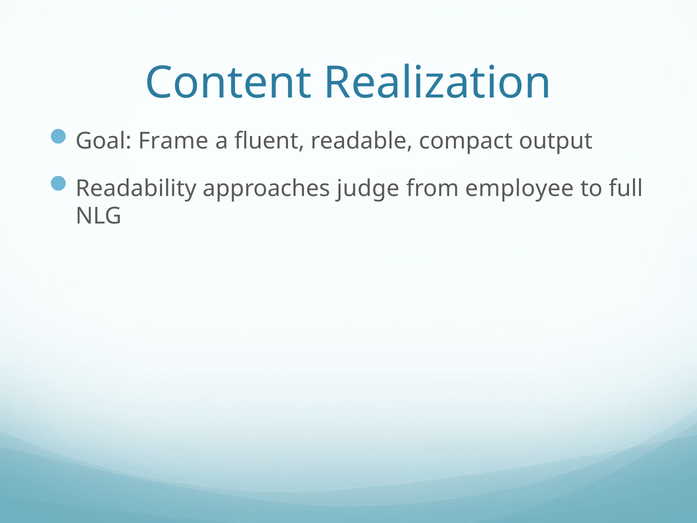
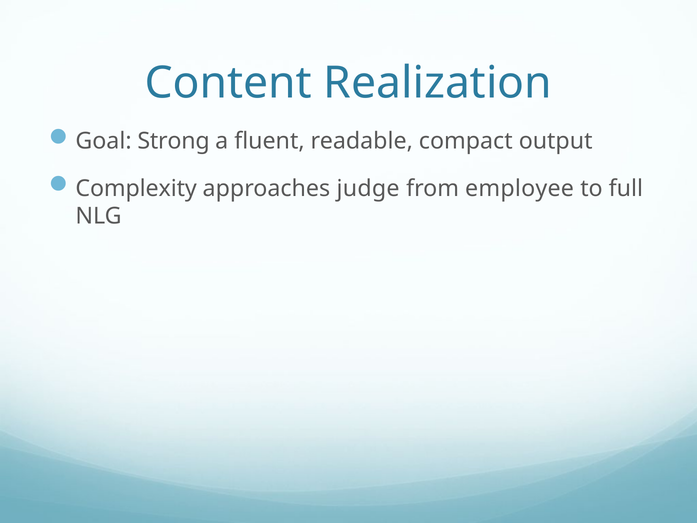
Frame: Frame -> Strong
Readability: Readability -> Complexity
